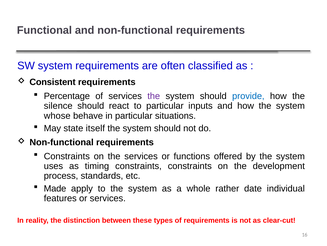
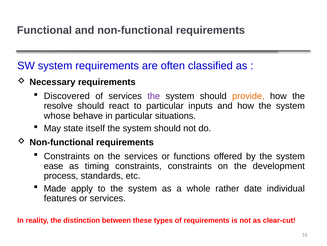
Consistent: Consistent -> Necessary
Percentage: Percentage -> Discovered
provide colour: blue -> orange
silence: silence -> resolve
uses: uses -> ease
